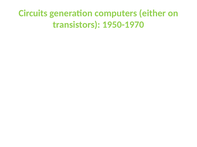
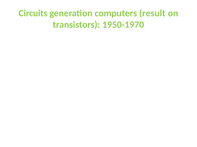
either: either -> result
